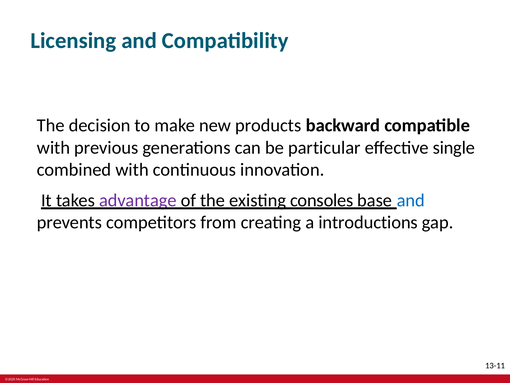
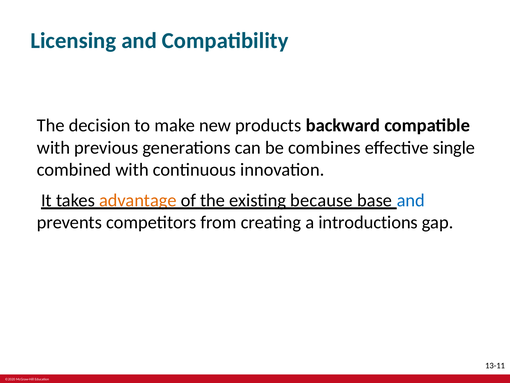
particular: particular -> combines
advantage colour: purple -> orange
consoles: consoles -> because
